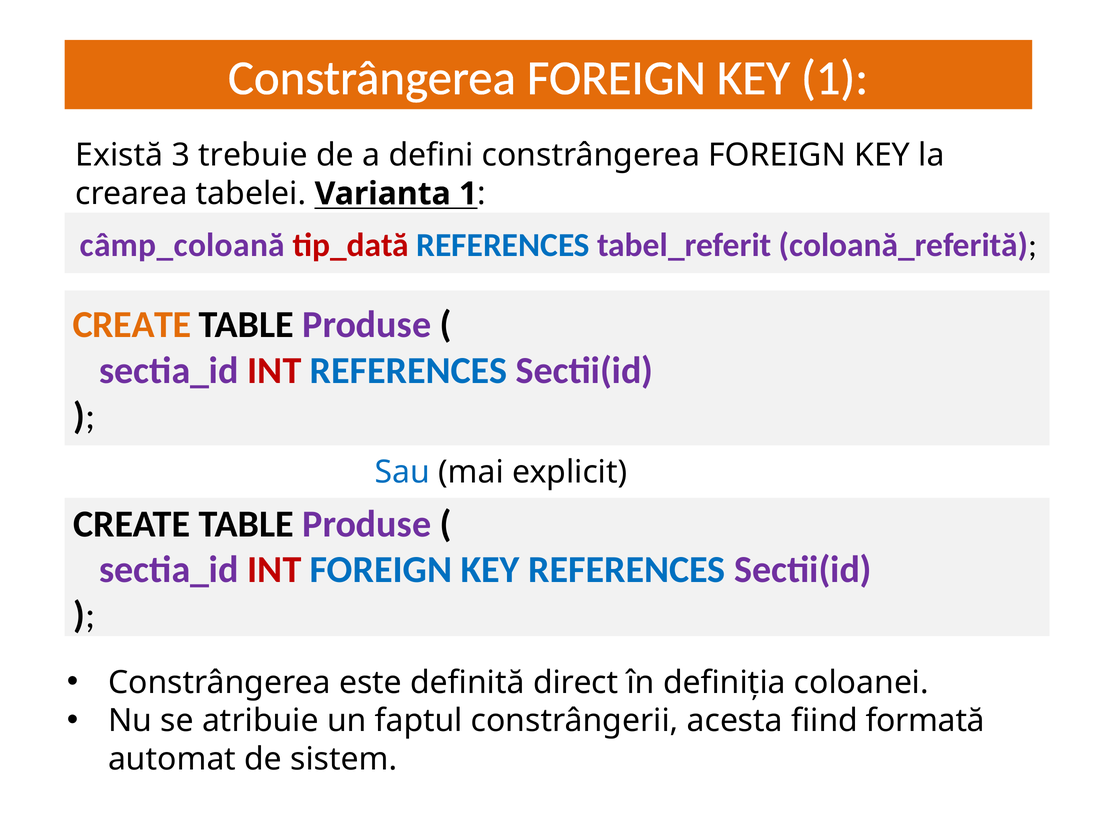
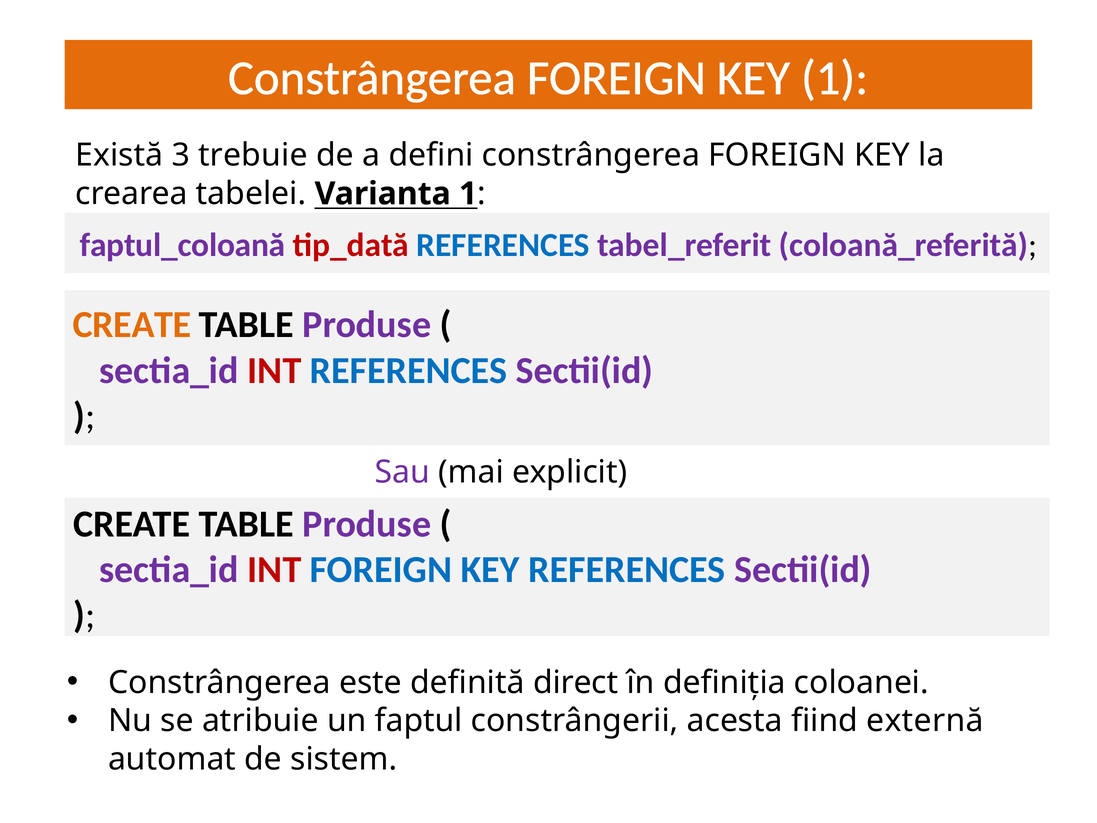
câmp_coloană: câmp_coloană -> faptul_coloană
Sau colour: blue -> purple
formată: formată -> externă
